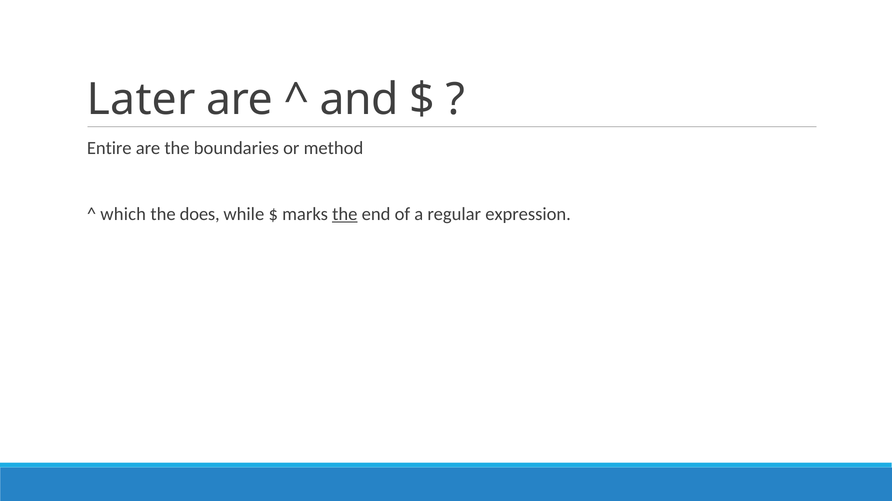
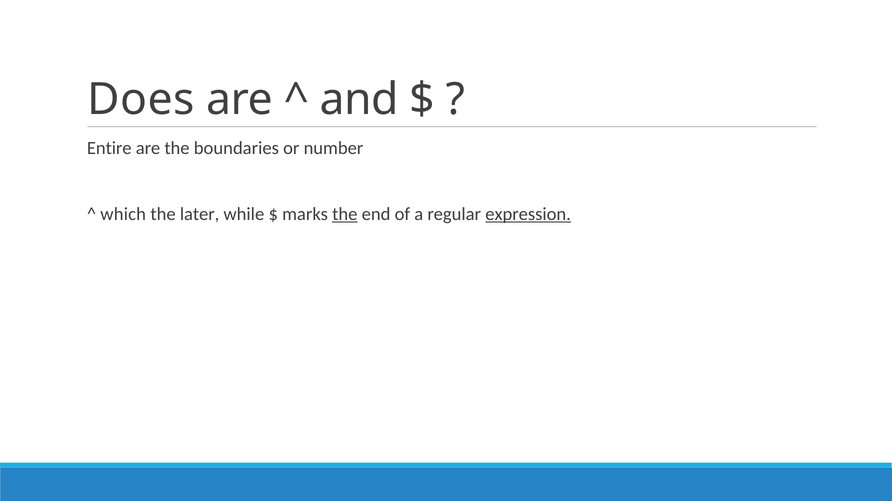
Later: Later -> Does
method: method -> number
does: does -> later
expression underline: none -> present
